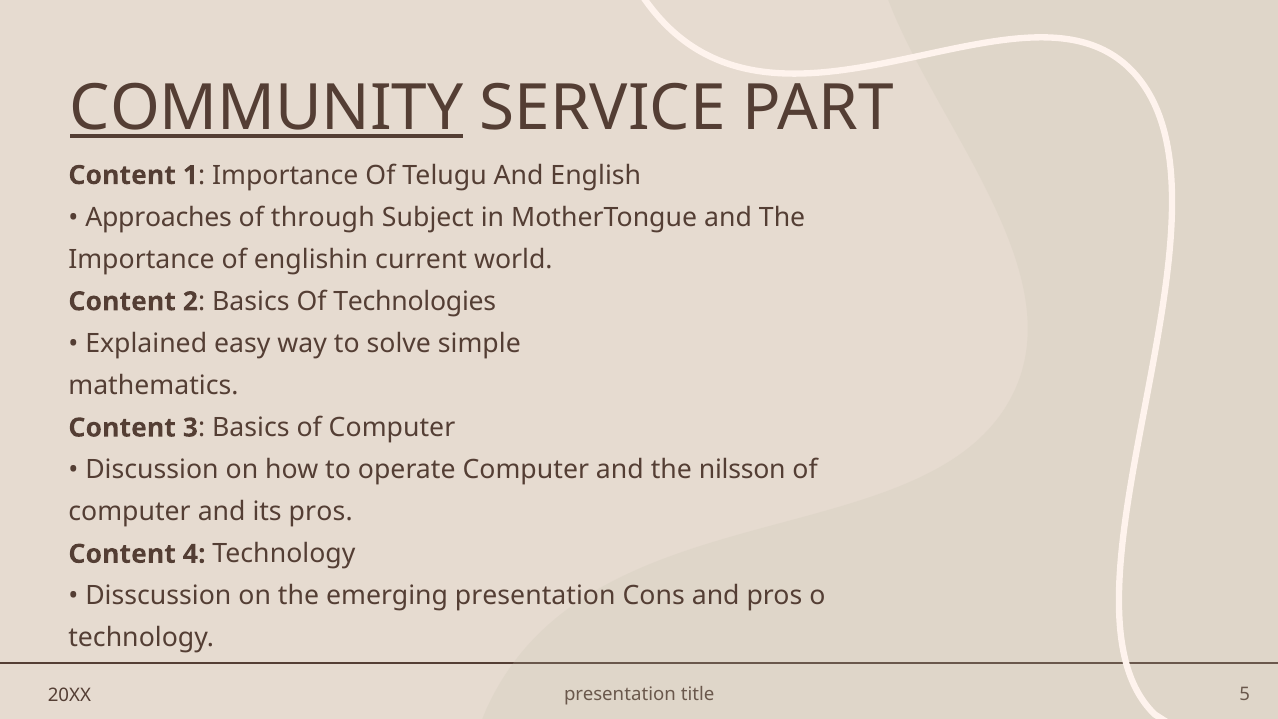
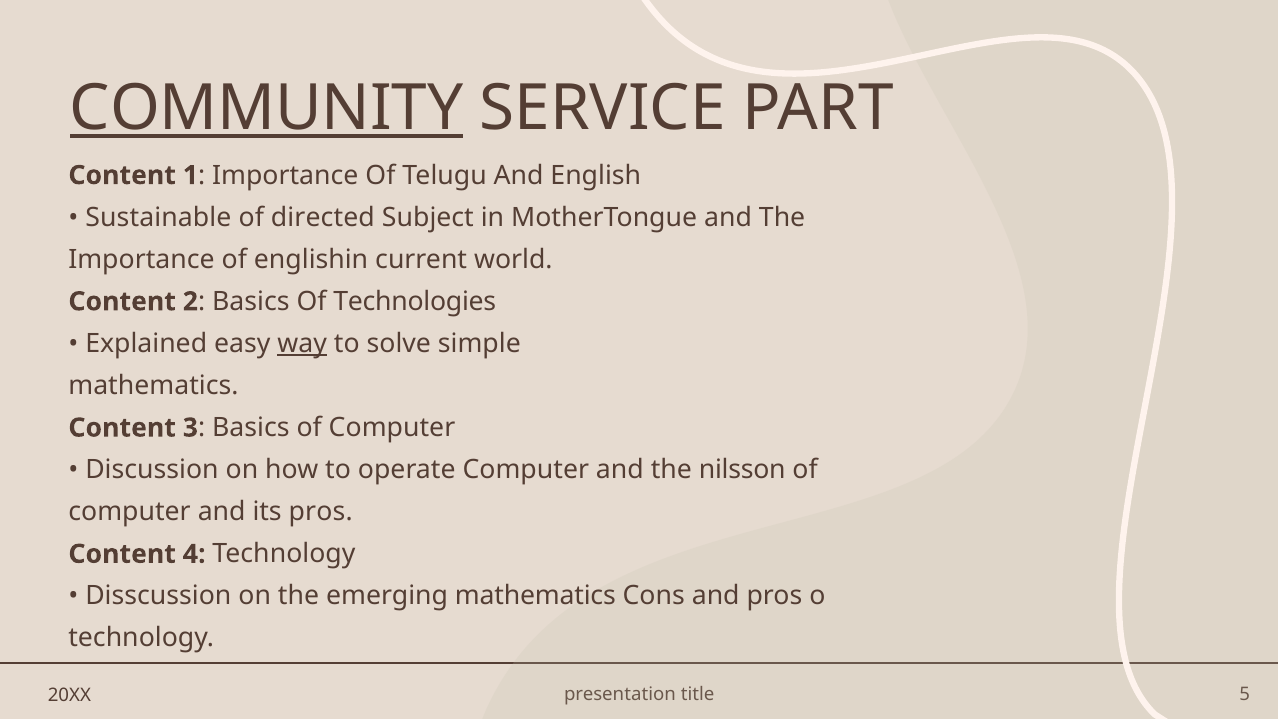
Approaches: Approaches -> Sustainable
through: through -> directed
way underline: none -> present
emerging presentation: presentation -> mathematics
